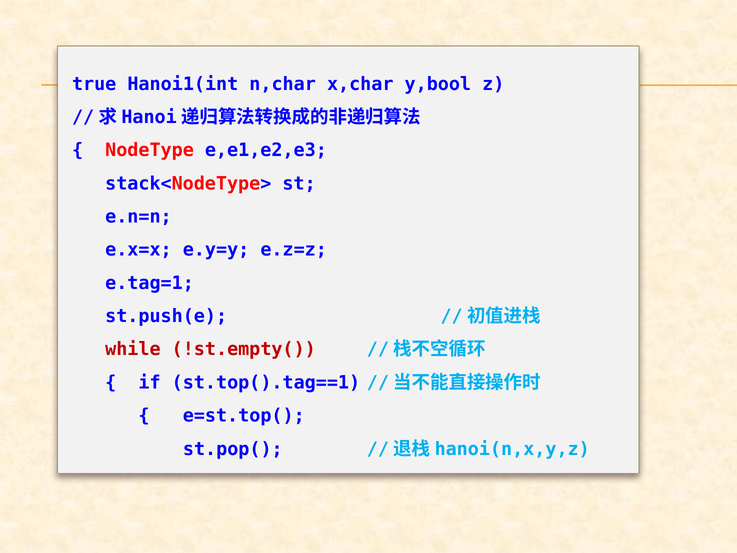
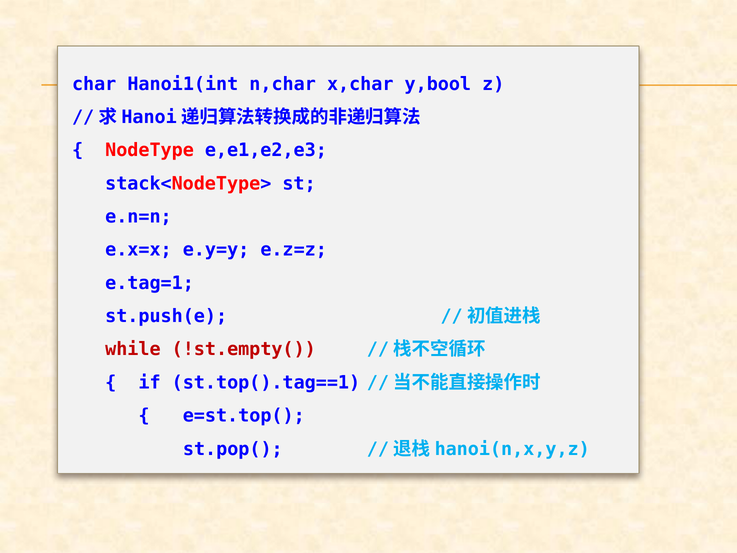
true: true -> char
